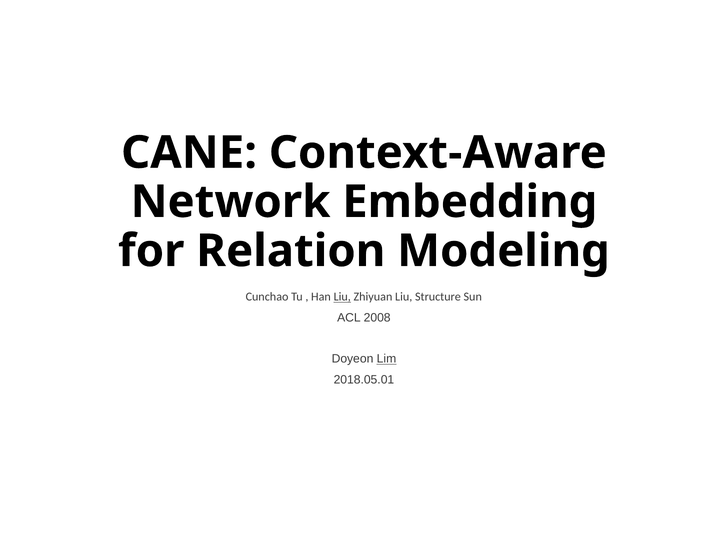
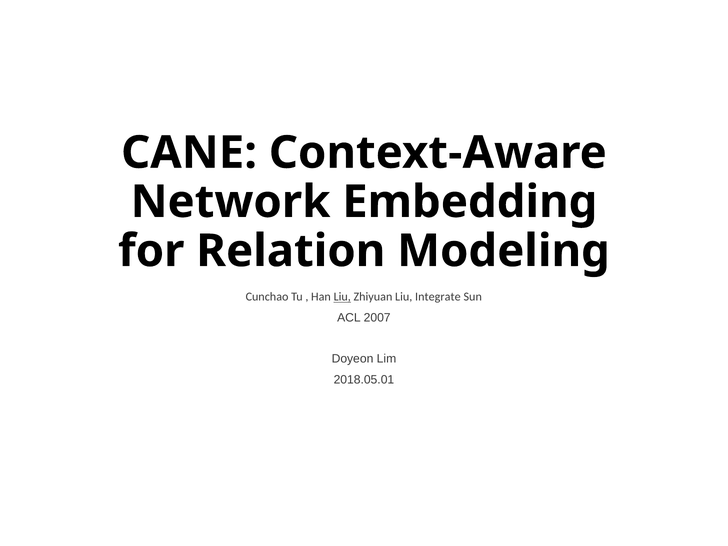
Structure: Structure -> Integrate
2008: 2008 -> 2007
Lim underline: present -> none
